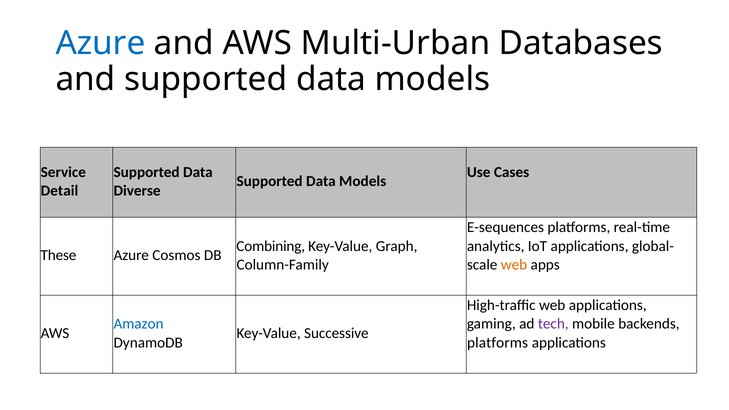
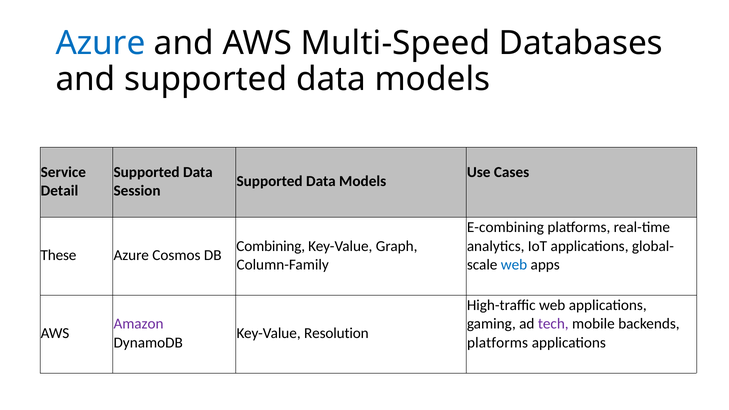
Multi-Urban: Multi-Urban -> Multi-Speed
Diverse: Diverse -> Session
E-sequences: E-sequences -> E-combining
web at (514, 265) colour: orange -> blue
Amazon colour: blue -> purple
Successive: Successive -> Resolution
